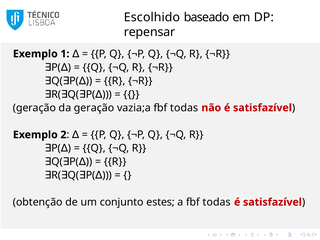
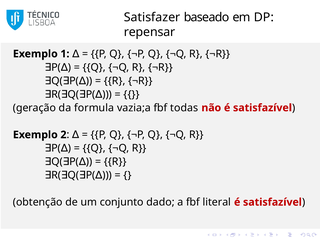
Escolhido: Escolhido -> Satisfazer
da geração: geração -> formula
estes: estes -> dado
a fbf todas: todas -> literal
